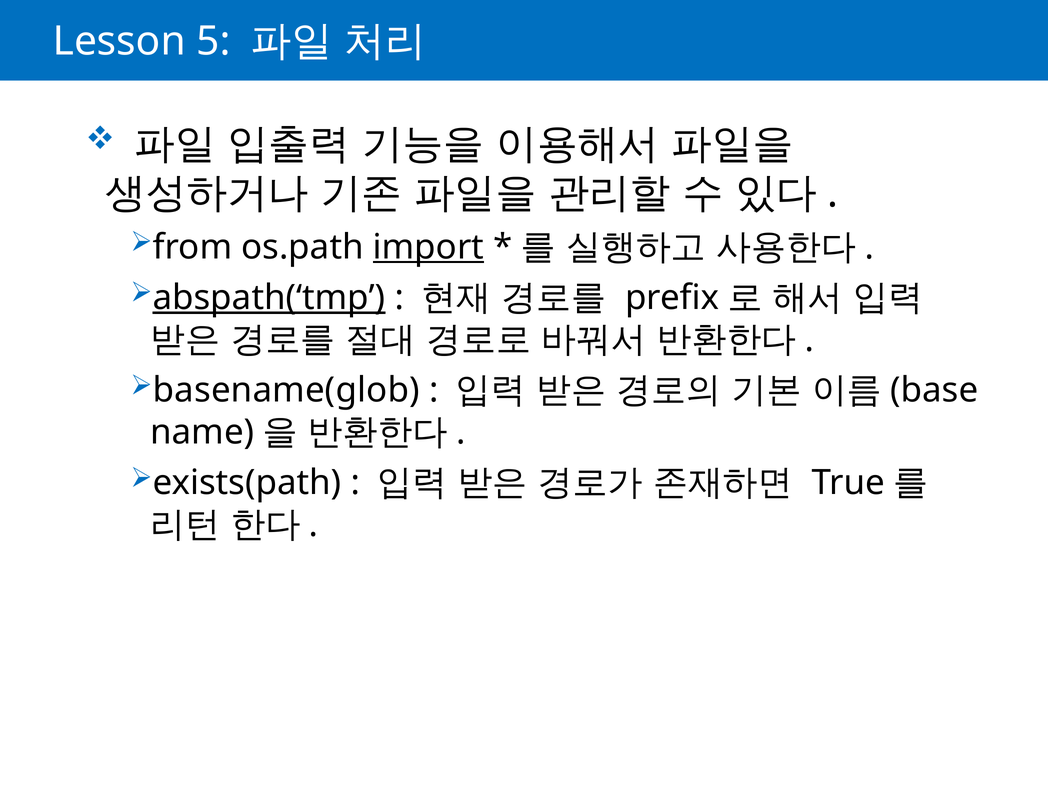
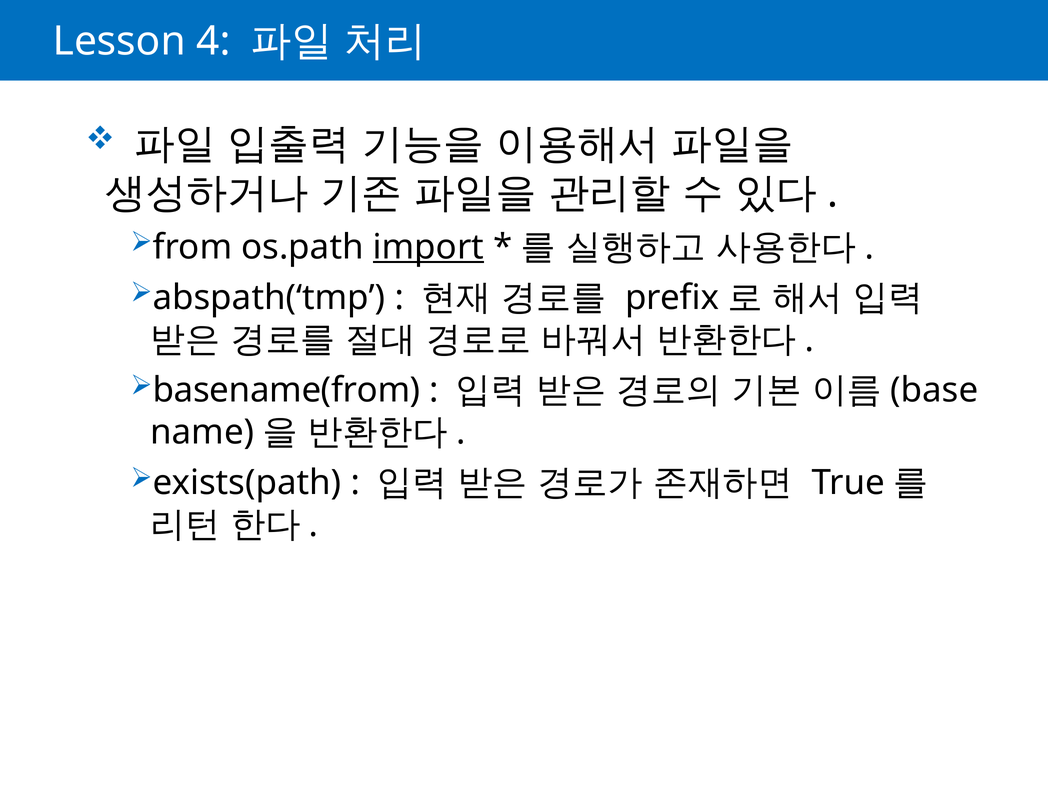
5: 5 -> 4
abspath(‘tmp underline: present -> none
basename(glob: basename(glob -> basename(from
